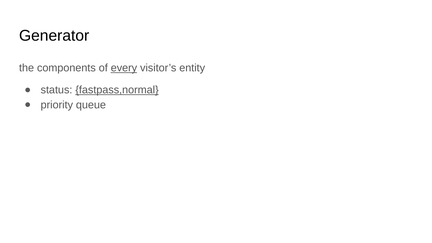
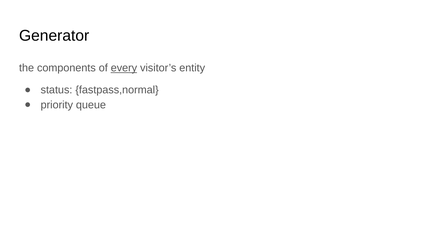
fastpass,normal underline: present -> none
